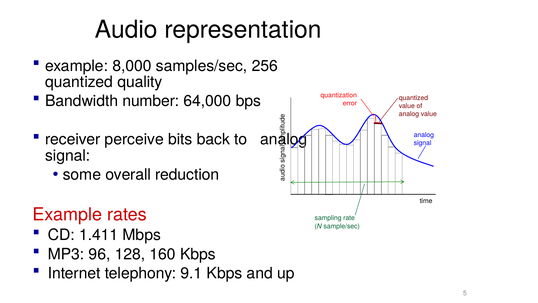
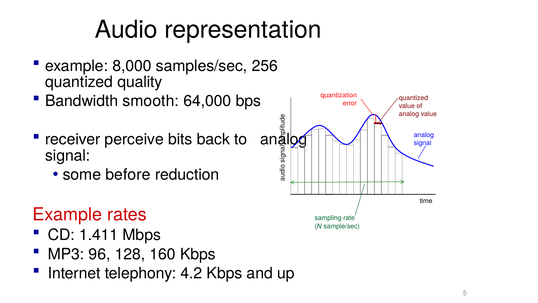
number: number -> smooth
overall: overall -> before
9.1: 9.1 -> 4.2
